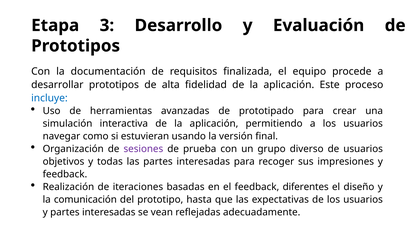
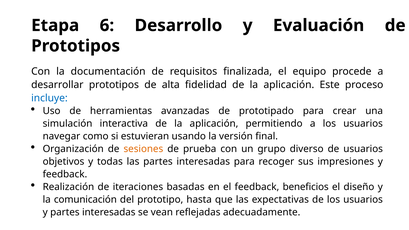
3: 3 -> 6
sesiones colour: purple -> orange
diferentes: diferentes -> beneficios
